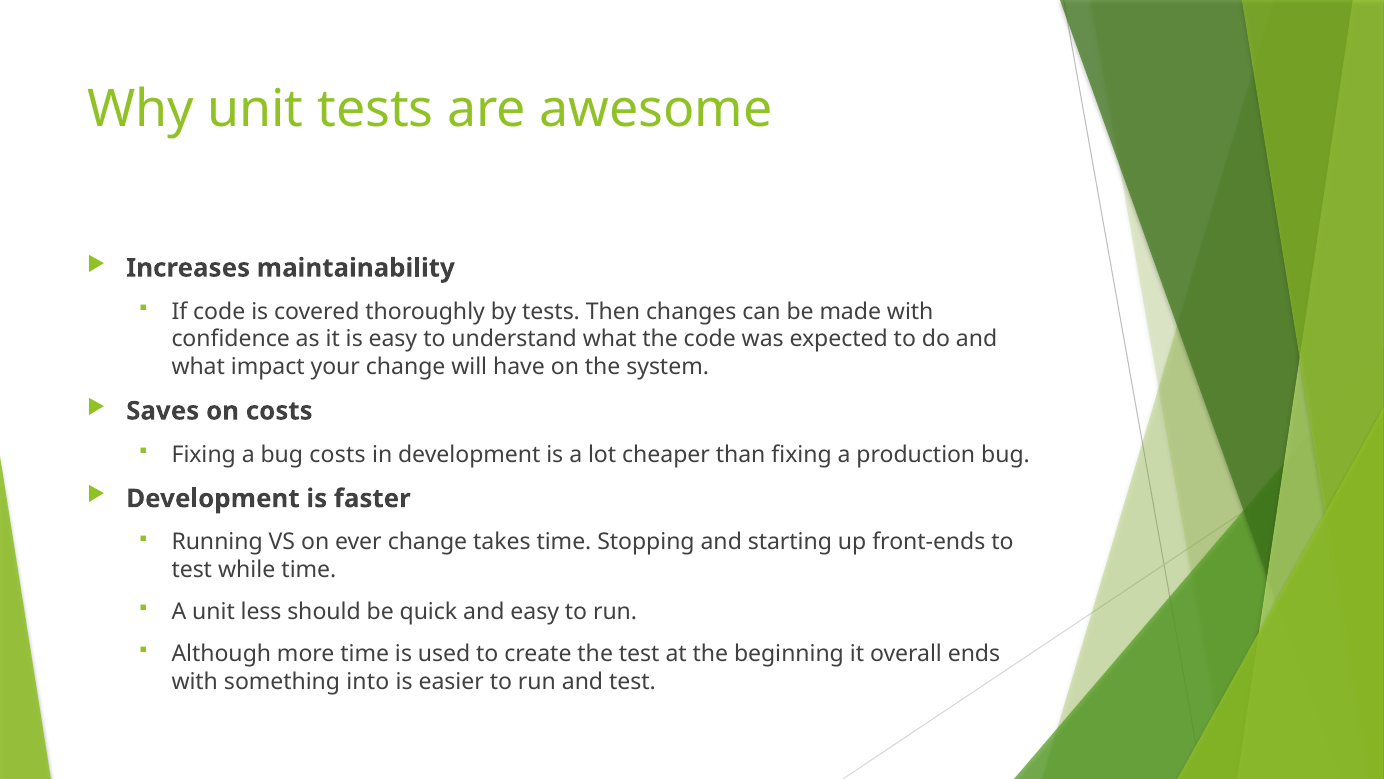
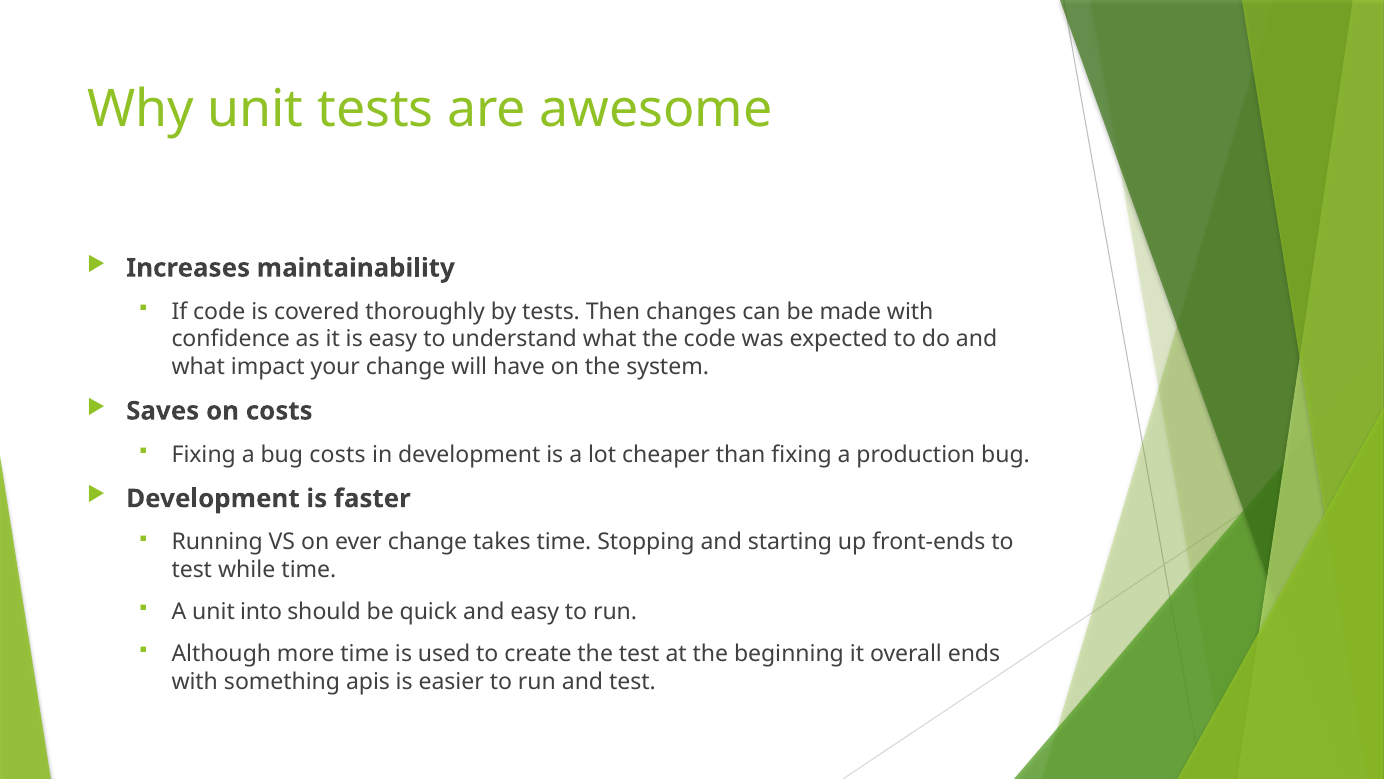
less: less -> into
into: into -> apis
